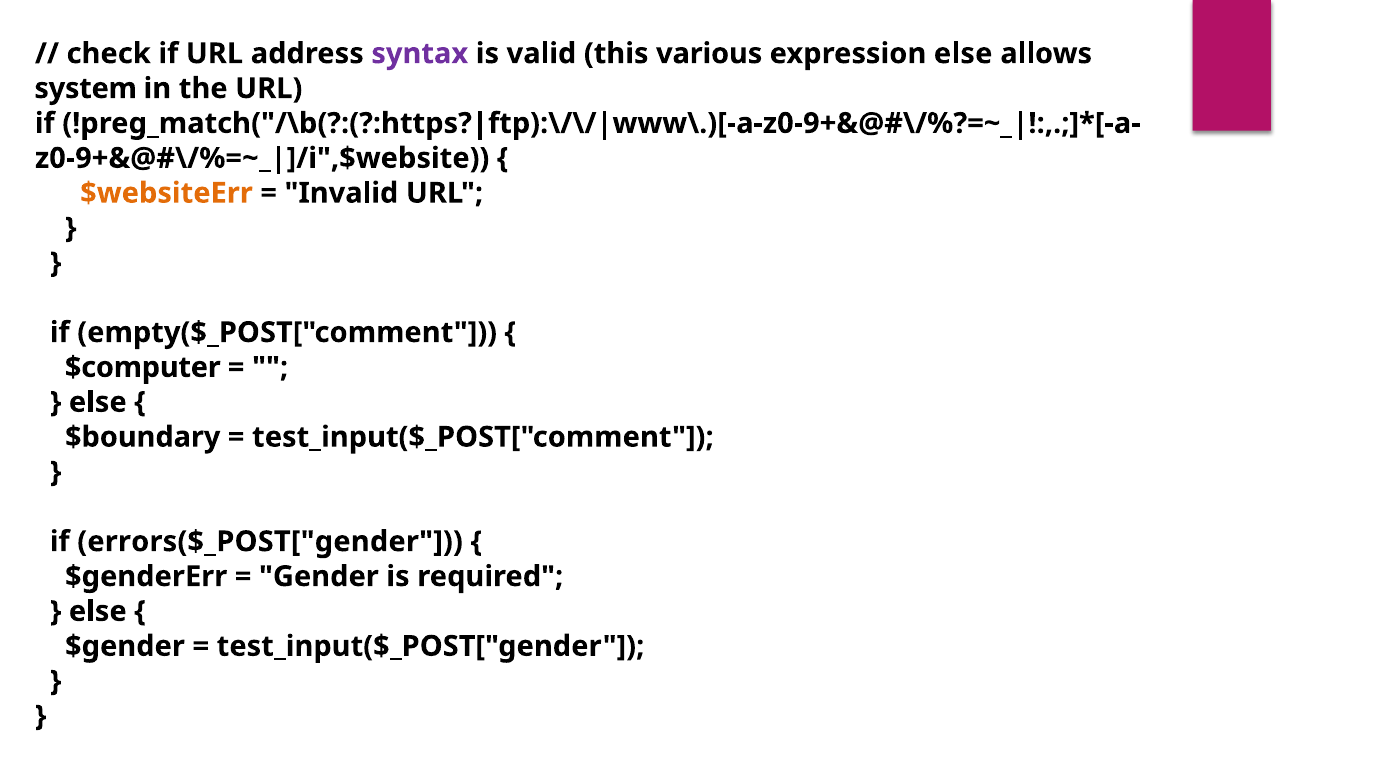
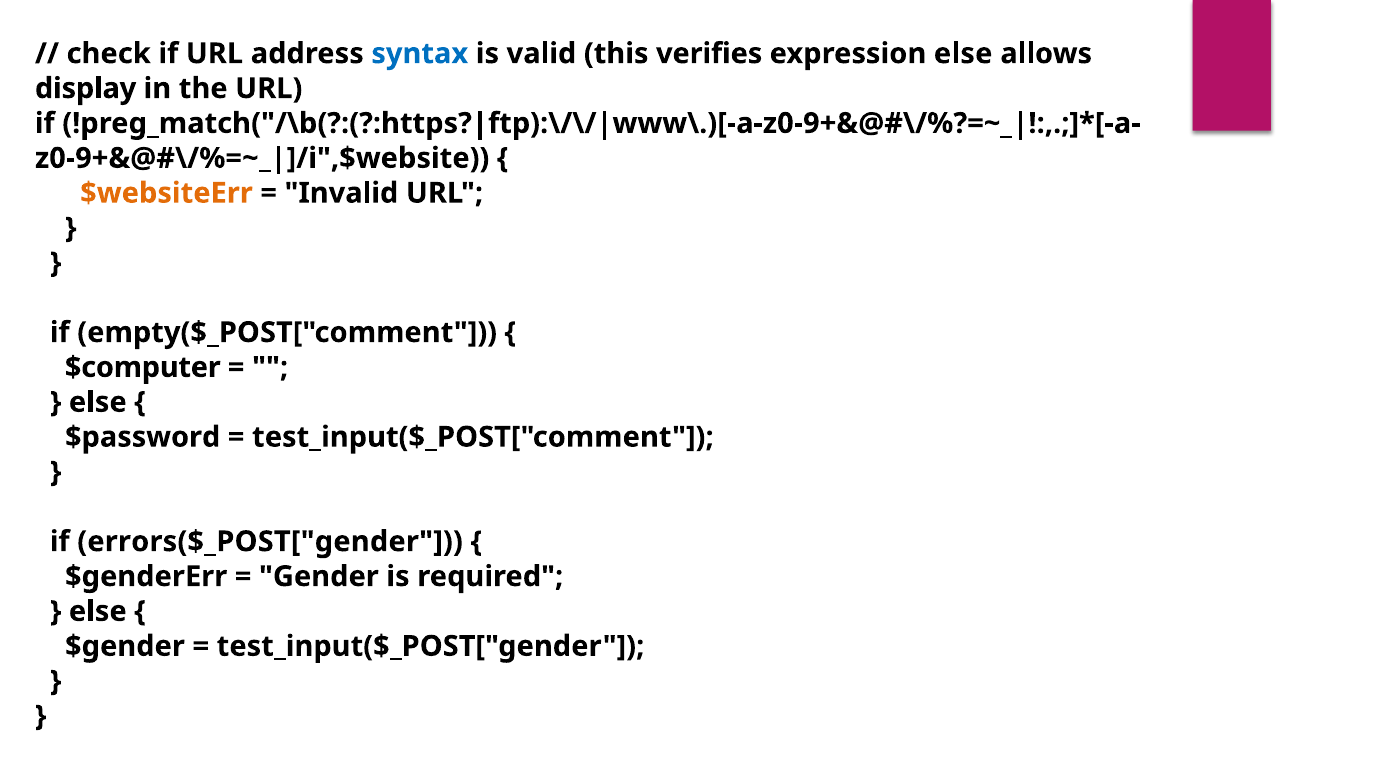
syntax colour: purple -> blue
various: various -> verifies
system: system -> display
$boundary: $boundary -> $password
